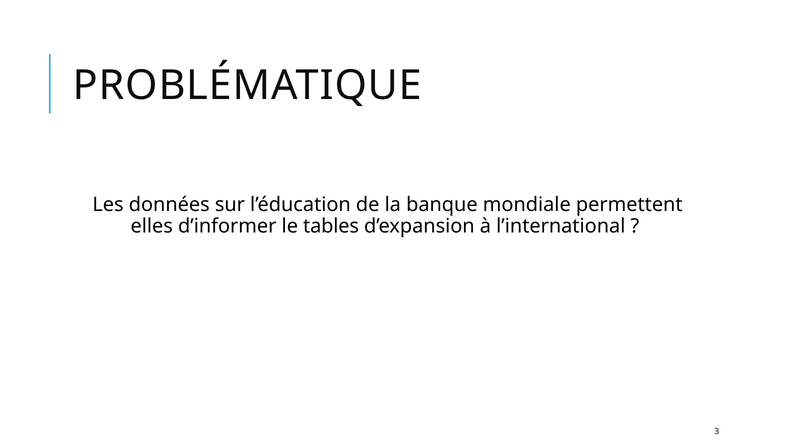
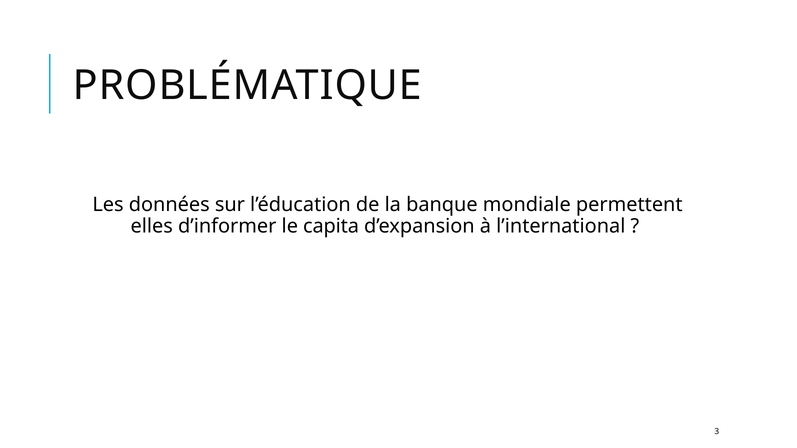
tables: tables -> capita
